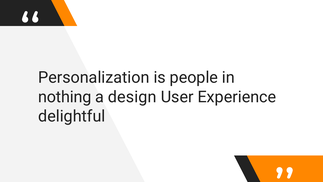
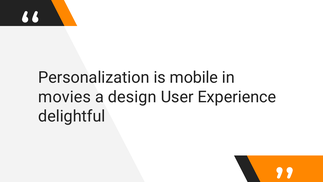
people: people -> mobile
nothing: nothing -> movies
